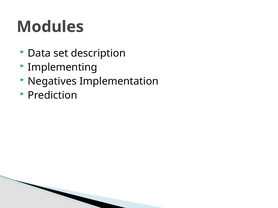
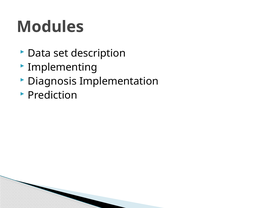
Negatives: Negatives -> Diagnosis
